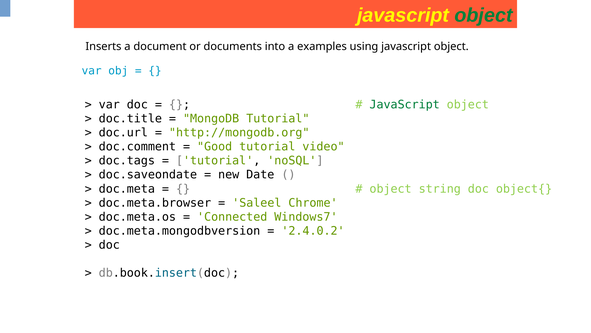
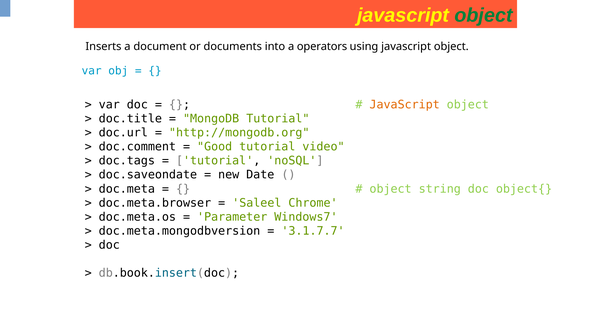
examples: examples -> operators
JavaScript at (405, 104) colour: green -> orange
Connected: Connected -> Parameter
2.4.0.2: 2.4.0.2 -> 3.1.7.7
